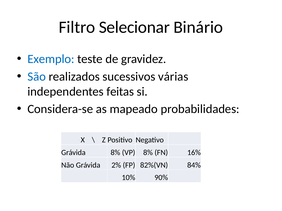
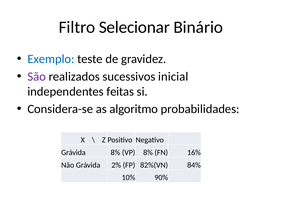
São colour: blue -> purple
várias: várias -> inicial
mapeado: mapeado -> algoritmo
